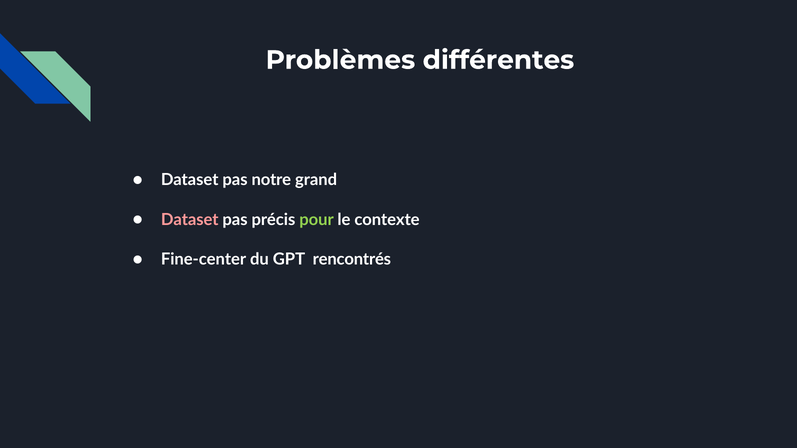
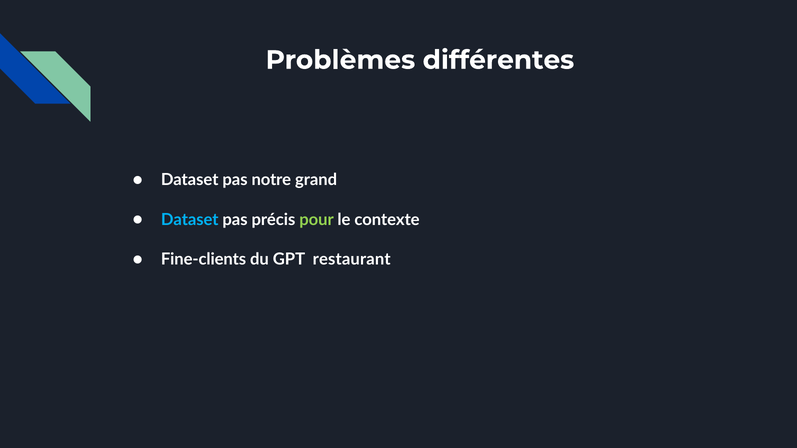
Dataset at (190, 220) colour: pink -> light blue
Fine-center: Fine-center -> Fine-clients
rencontrés: rencontrés -> restaurant
